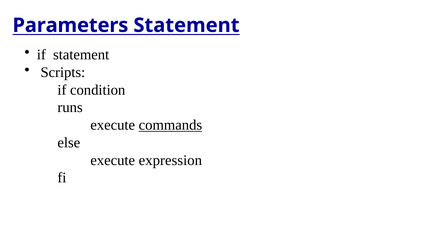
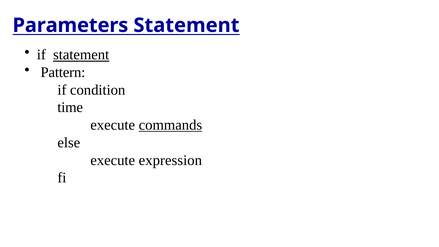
statement at (81, 55) underline: none -> present
Scripts: Scripts -> Pattern
runs: runs -> time
